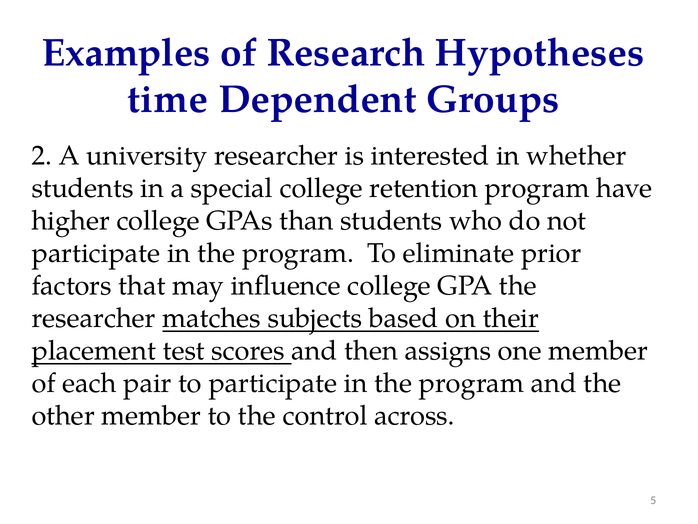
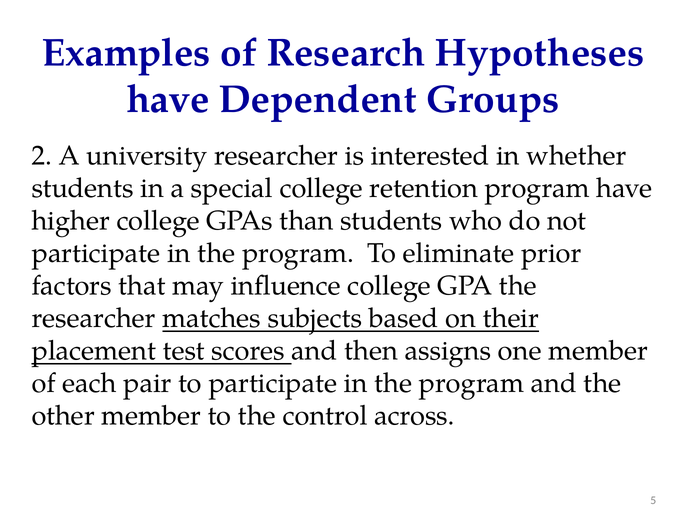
time at (168, 99): time -> have
